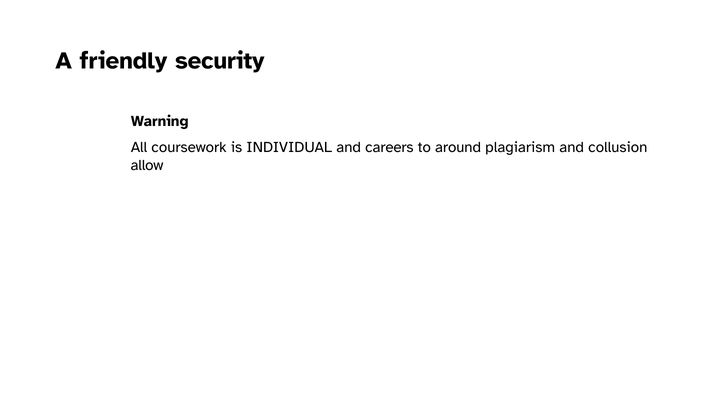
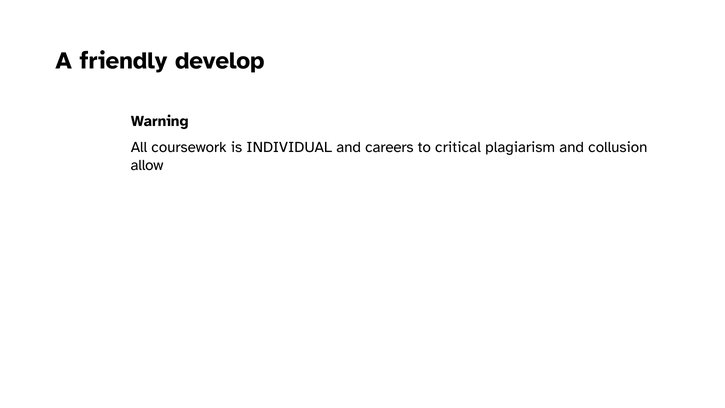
security: security -> develop
around: around -> critical
